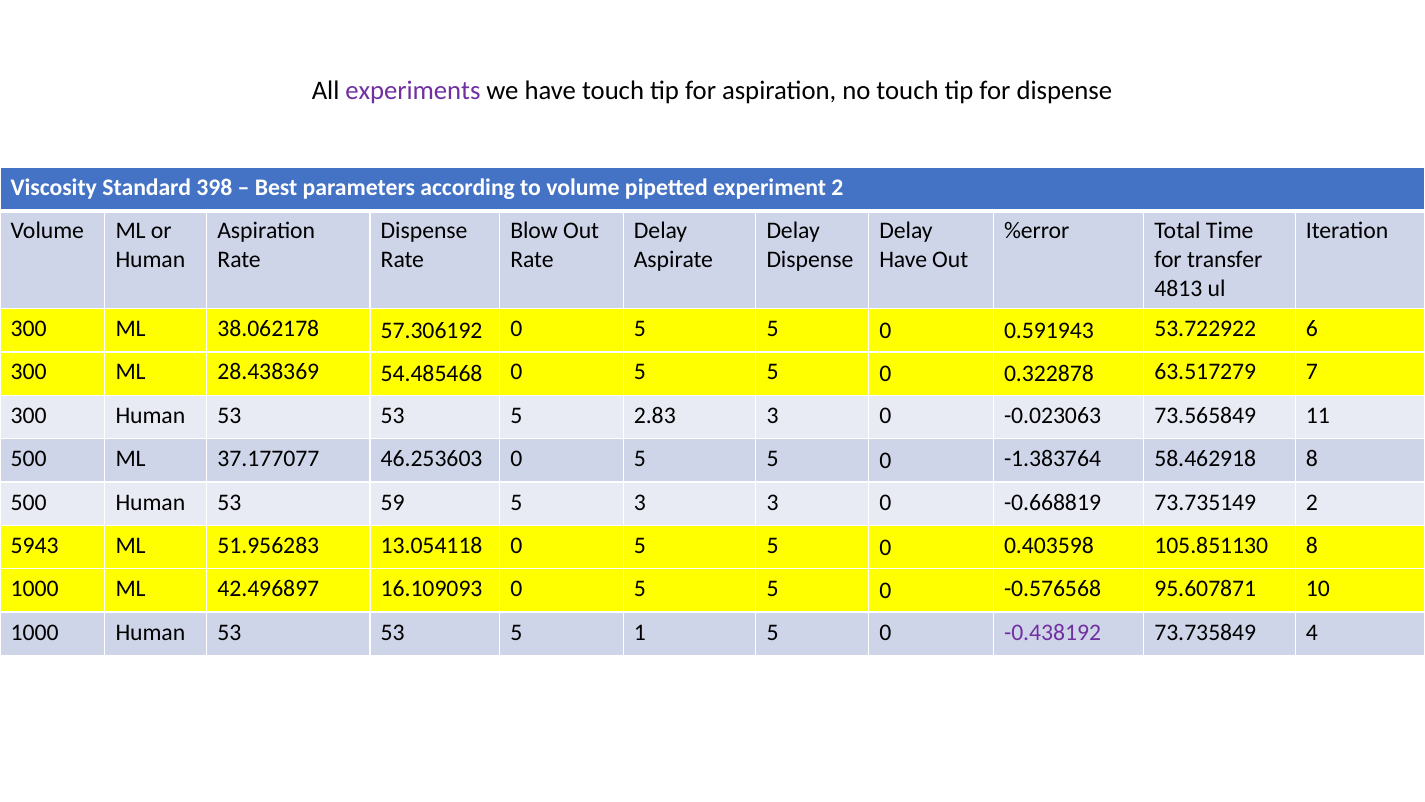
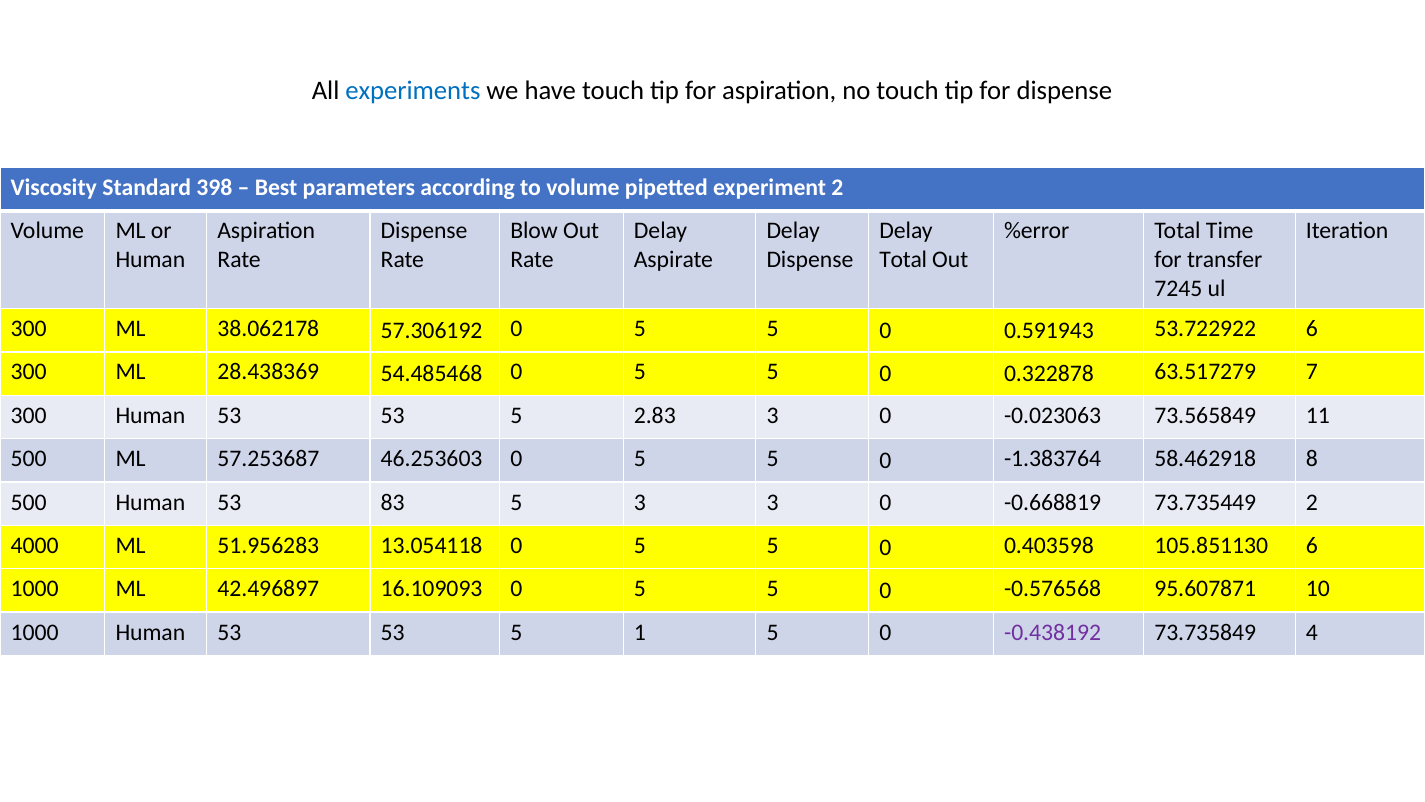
experiments colour: purple -> blue
Have at (903, 260): Have -> Total
4813: 4813 -> 7245
37.177077: 37.177077 -> 57.253687
59: 59 -> 83
73.735149: 73.735149 -> 73.735449
5943: 5943 -> 4000
105.851130 8: 8 -> 6
